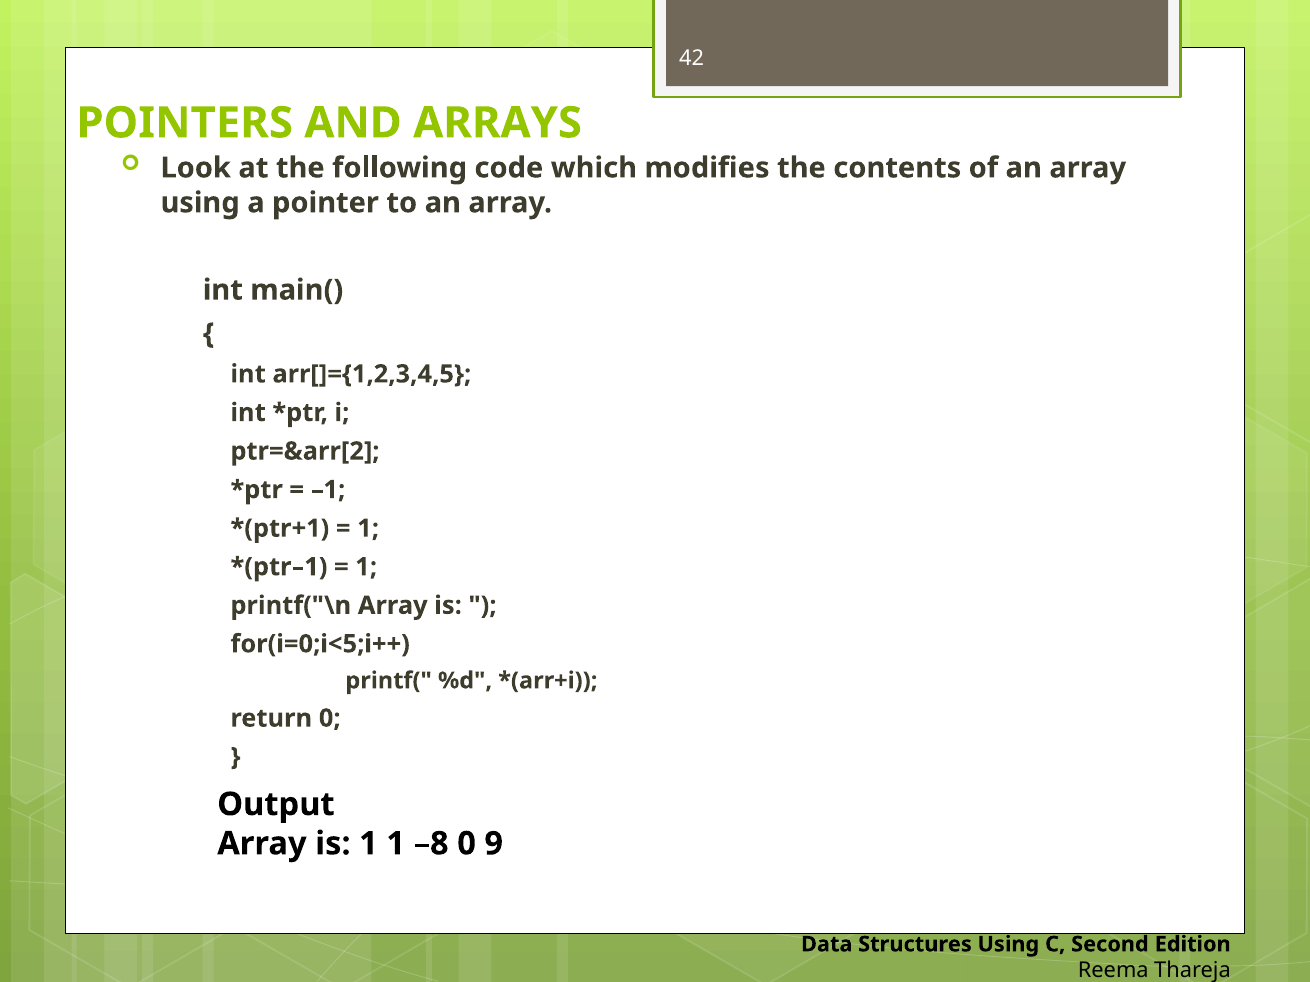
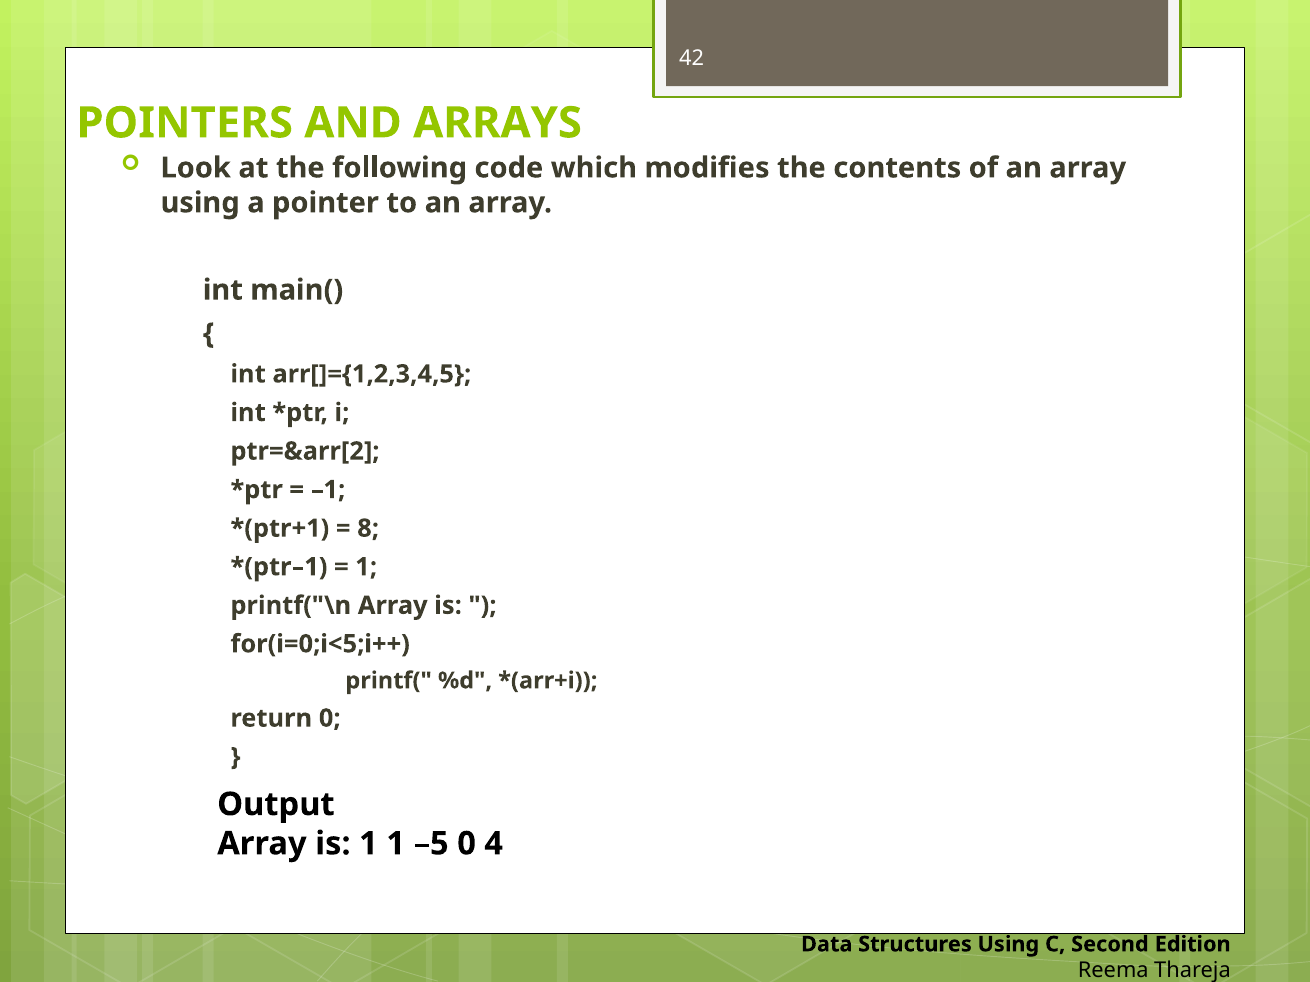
1 at (368, 529): 1 -> 8
–8: –8 -> –5
9: 9 -> 4
